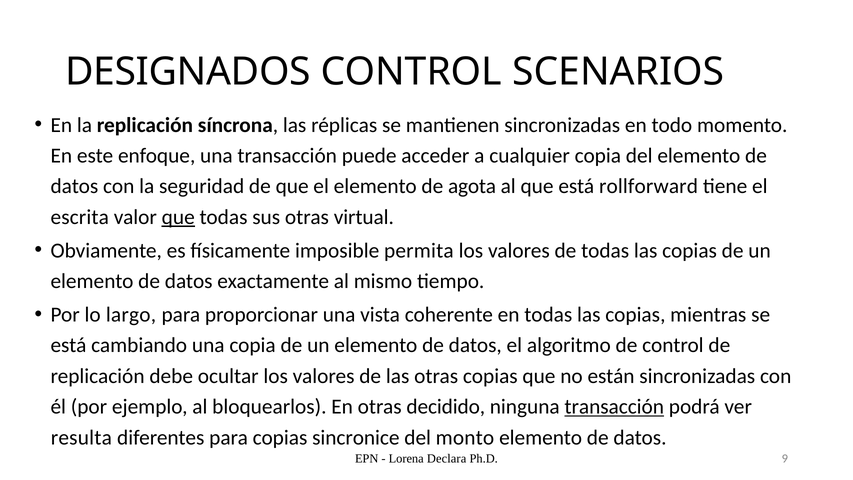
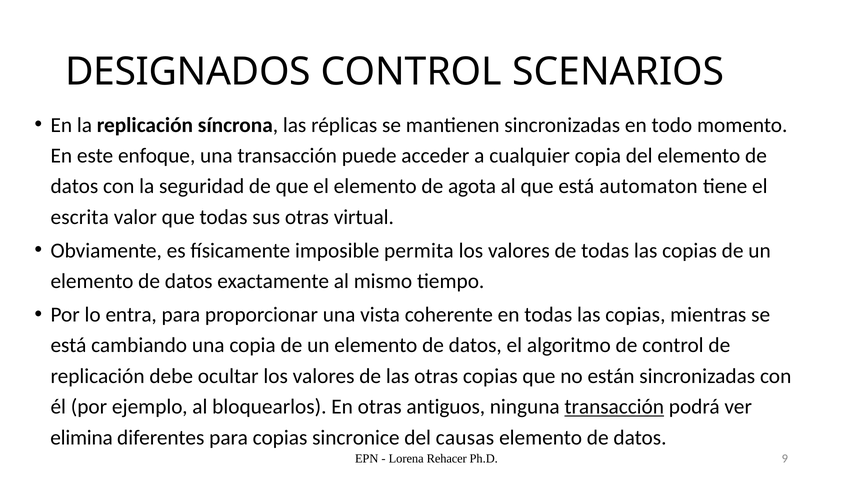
rollforward: rollforward -> automaton
que at (178, 217) underline: present -> none
largo: largo -> entra
decidido: decidido -> antiguos
resulta: resulta -> elimina
monto: monto -> causas
Declara: Declara -> Rehacer
